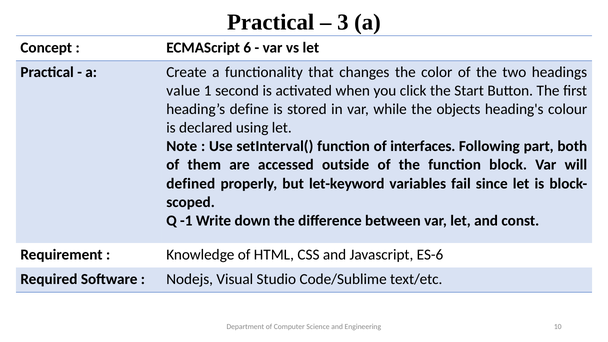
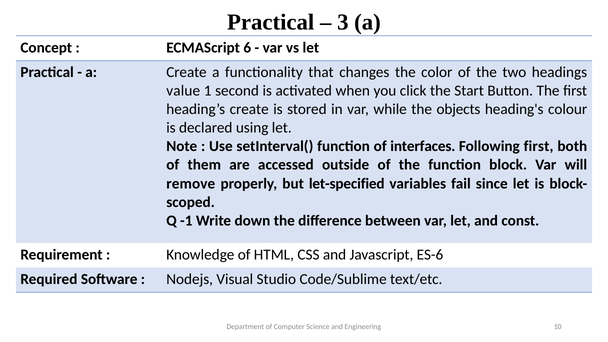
heading’s define: define -> create
Following part: part -> first
defined: defined -> remove
let-keyword: let-keyword -> let-specified
